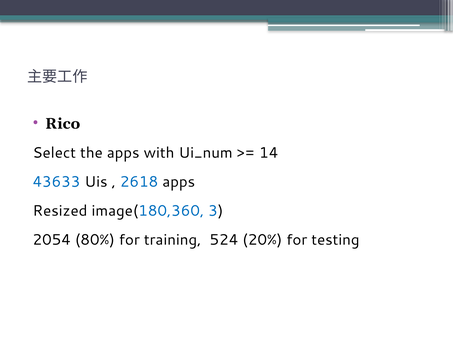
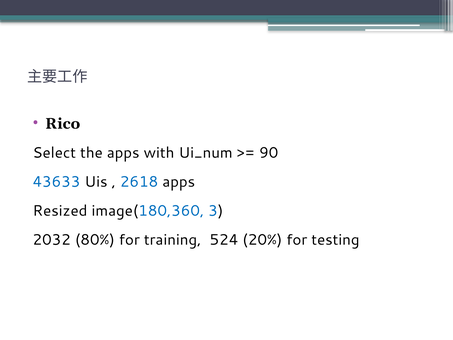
14: 14 -> 90
2054: 2054 -> 2032
